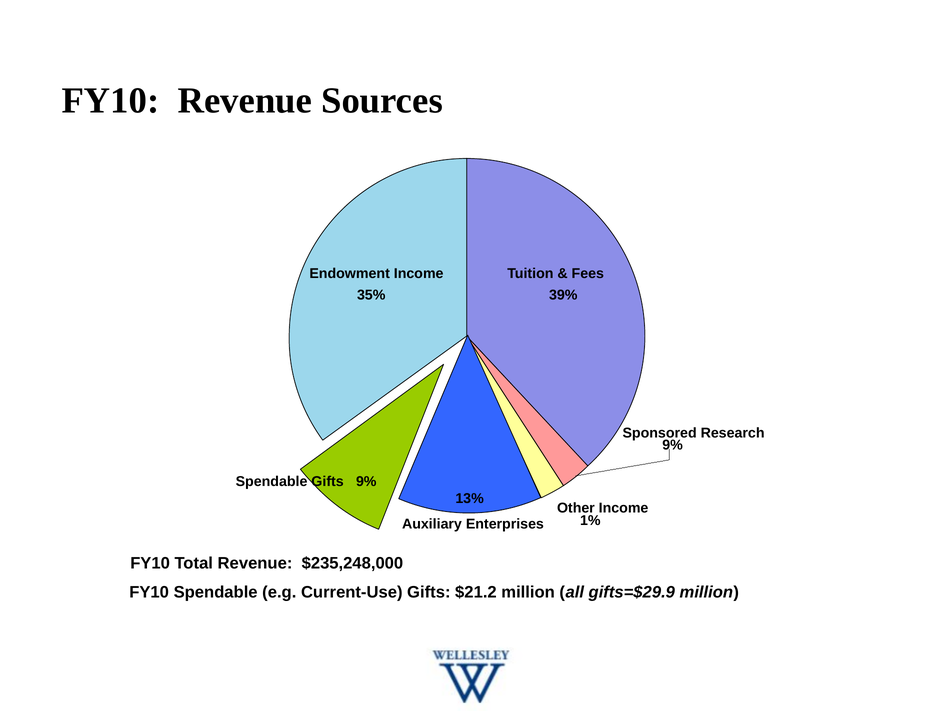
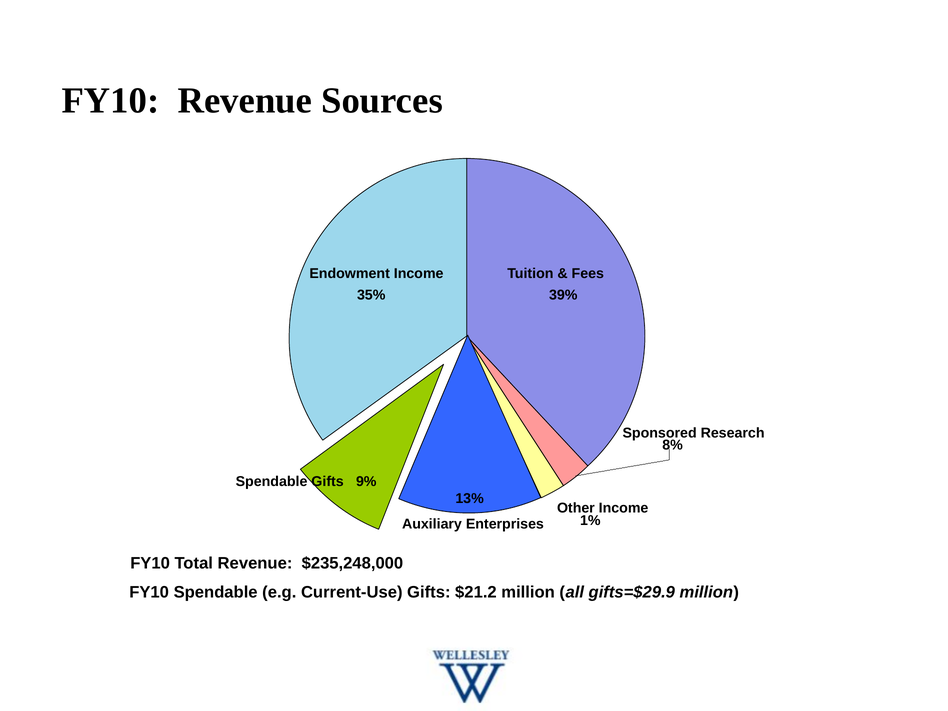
9% at (673, 445): 9% -> 8%
